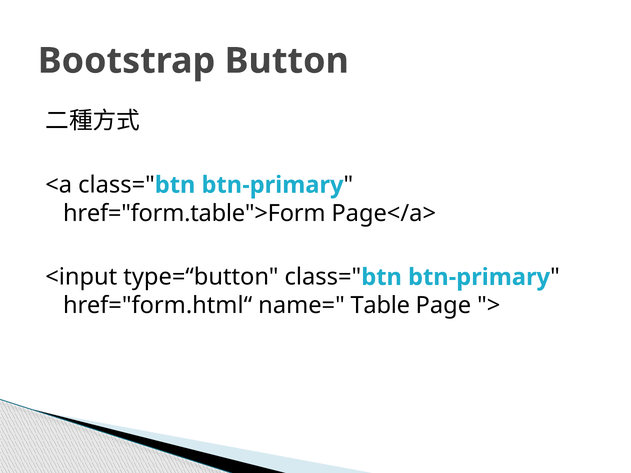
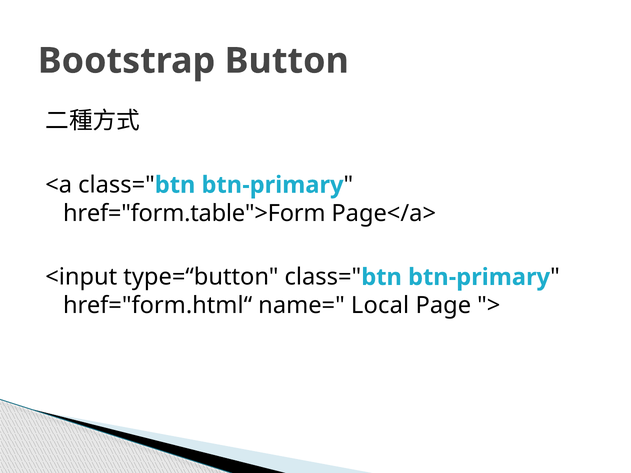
Table: Table -> Local
